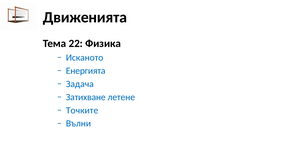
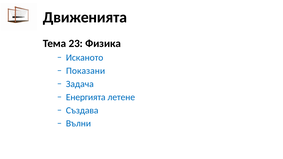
22: 22 -> 23
Енергията: Енергията -> Показани
Затихване: Затихване -> Енергията
Точките: Точките -> Създава
